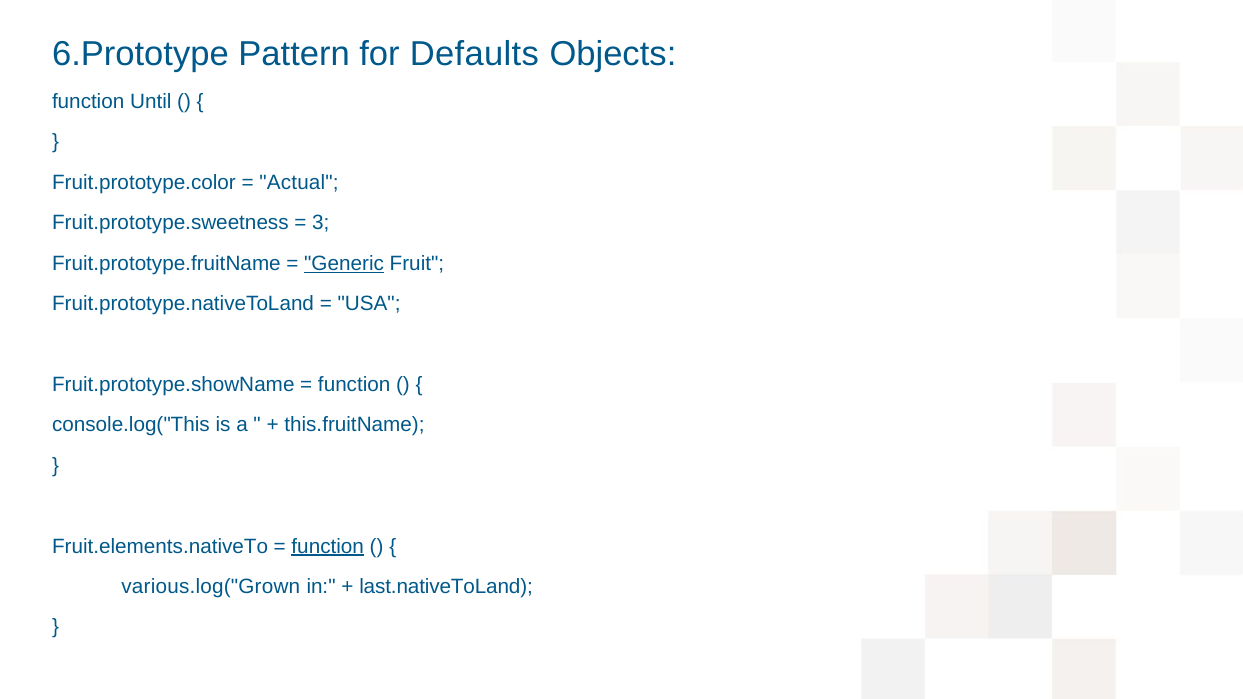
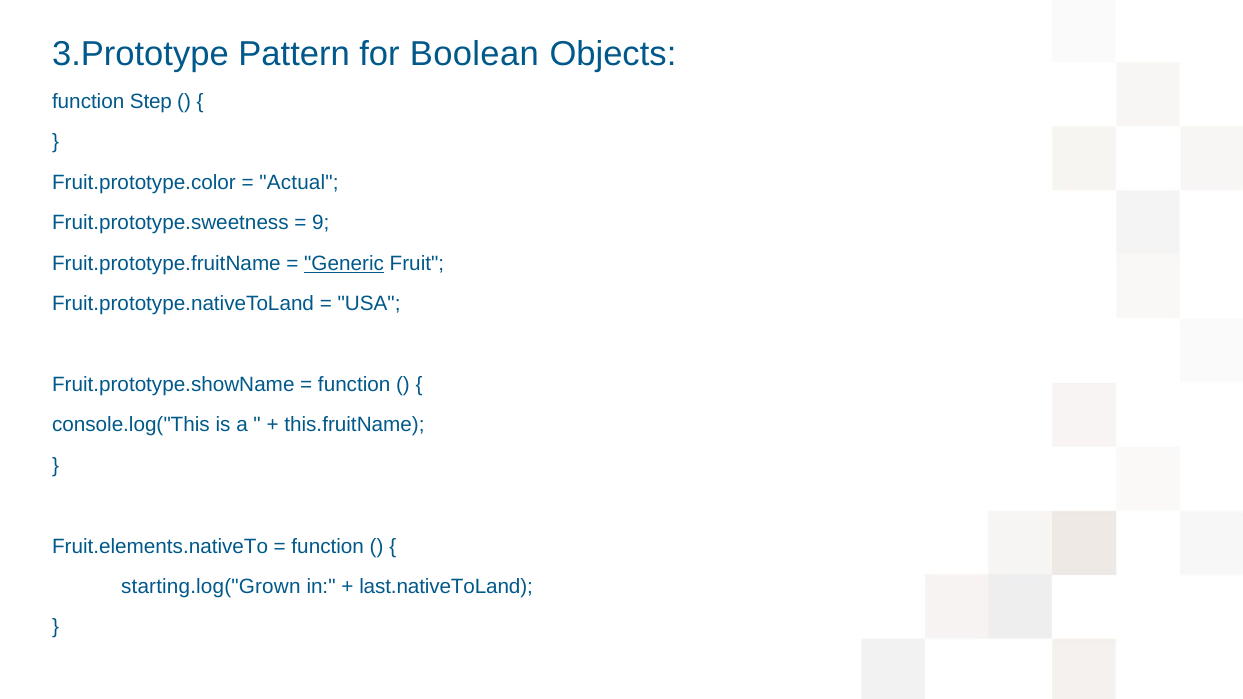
6.Prototype: 6.Prototype -> 3.Prototype
Defaults: Defaults -> Boolean
Until: Until -> Step
3: 3 -> 9
function at (328, 546) underline: present -> none
various.log("Grown: various.log("Grown -> starting.log("Grown
